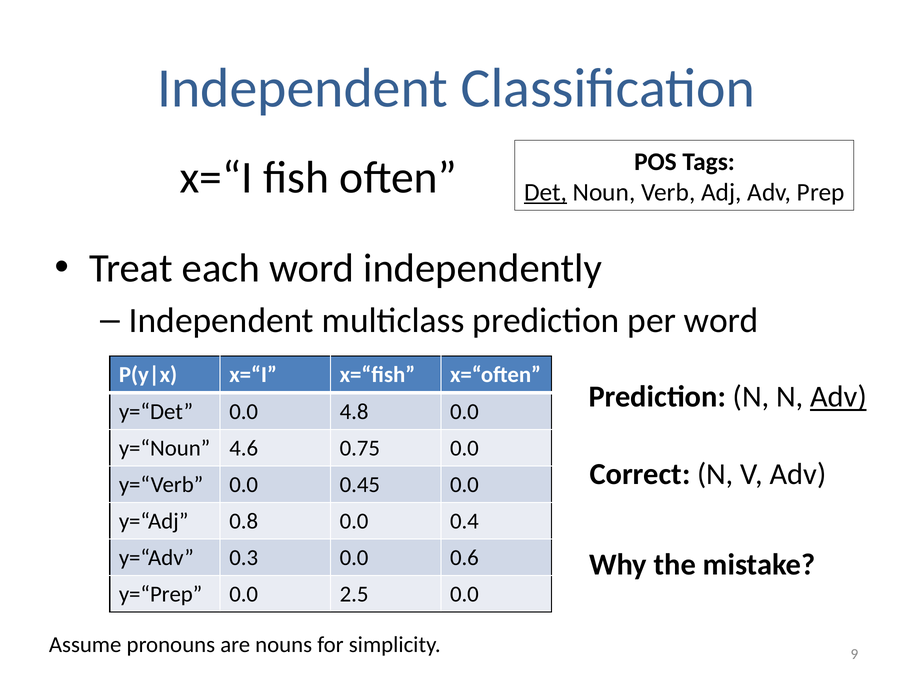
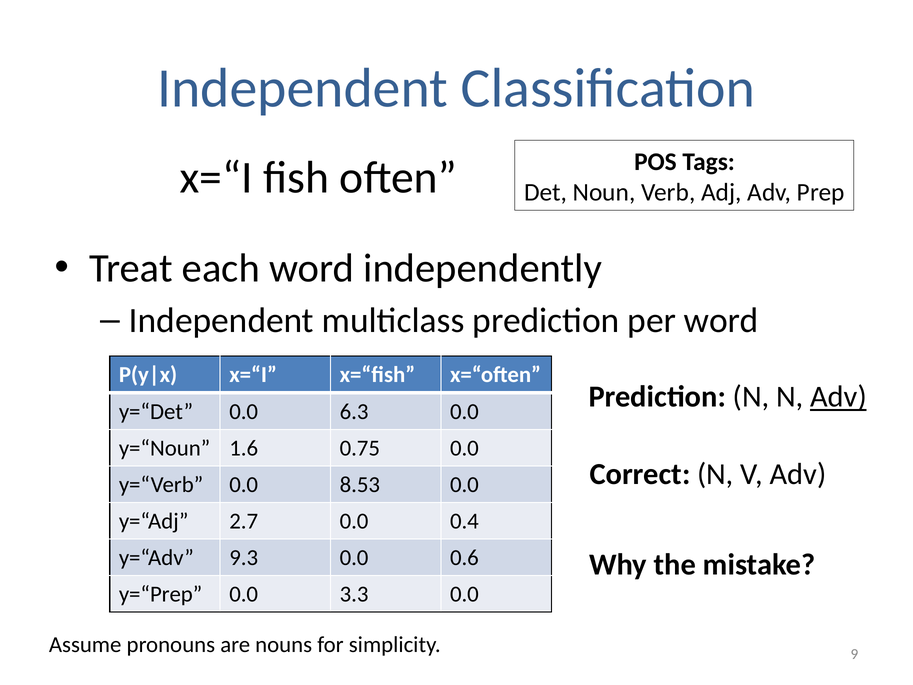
Det underline: present -> none
4.8: 4.8 -> 6.3
4.6: 4.6 -> 1.6
0.45: 0.45 -> 8.53
0.8: 0.8 -> 2.7
0.3: 0.3 -> 9.3
2.5: 2.5 -> 3.3
